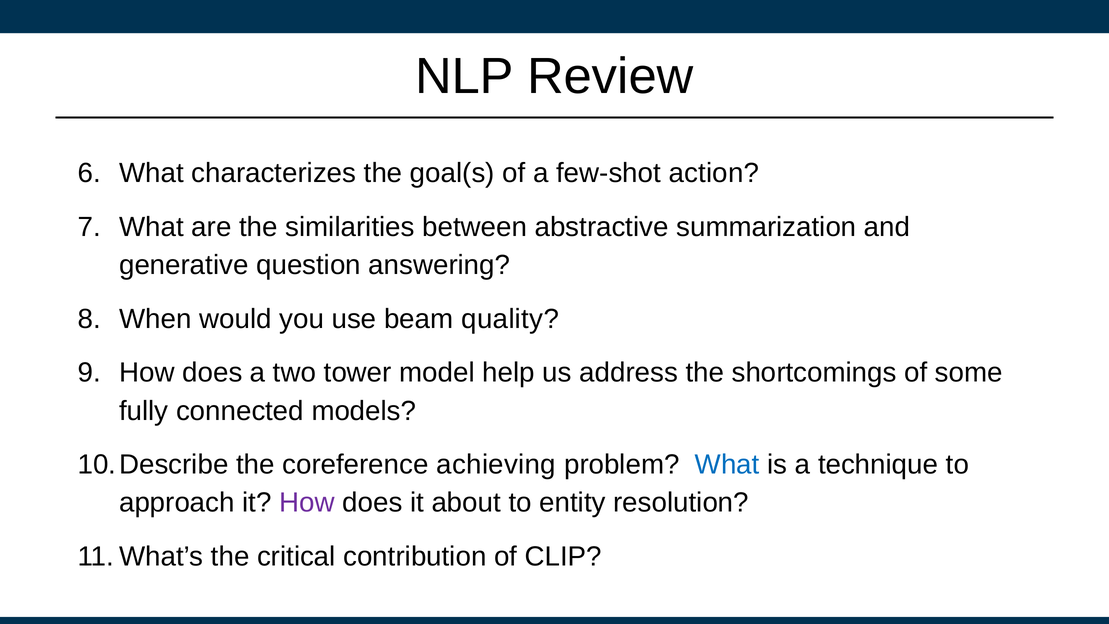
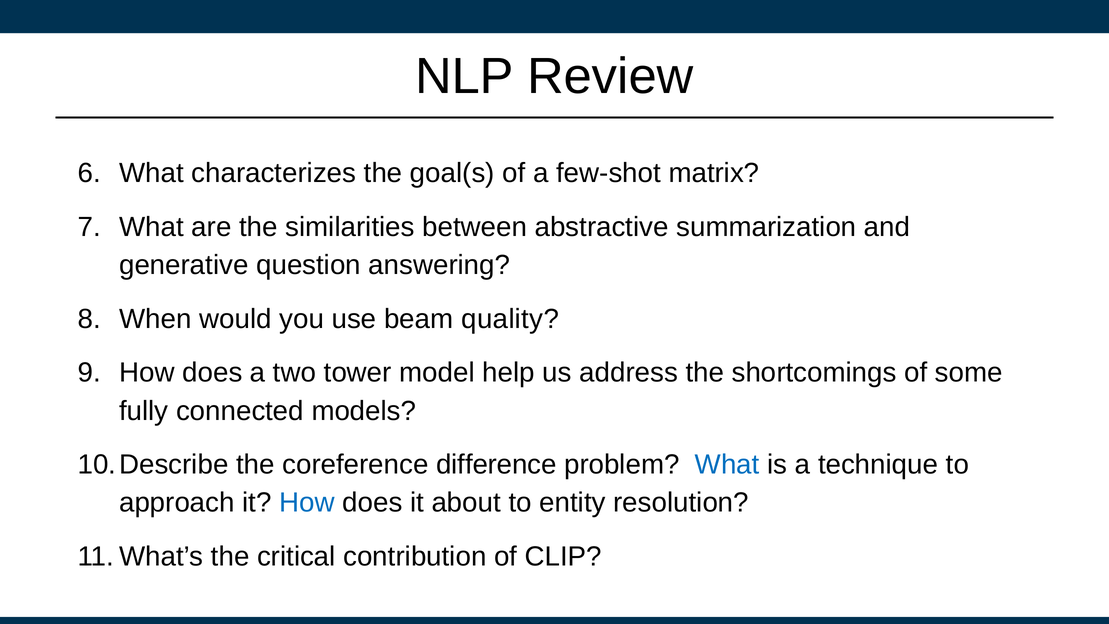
action: action -> matrix
achieving: achieving -> difference
How at (307, 503) colour: purple -> blue
